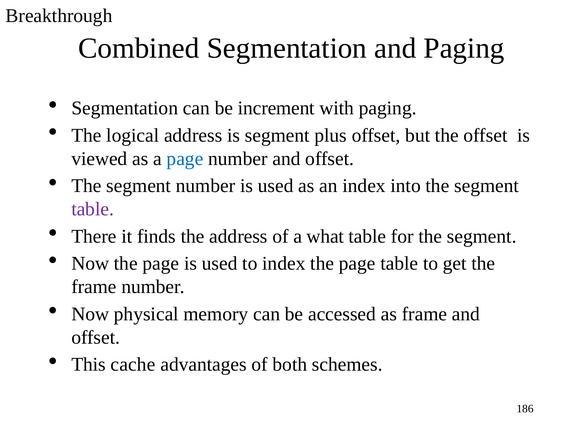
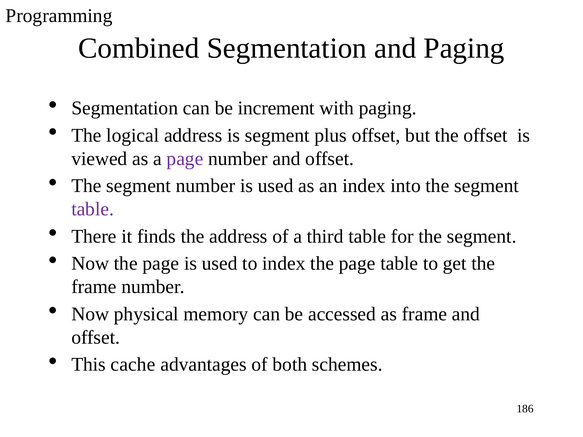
Breakthrough: Breakthrough -> Programming
page at (185, 159) colour: blue -> purple
what: what -> third
